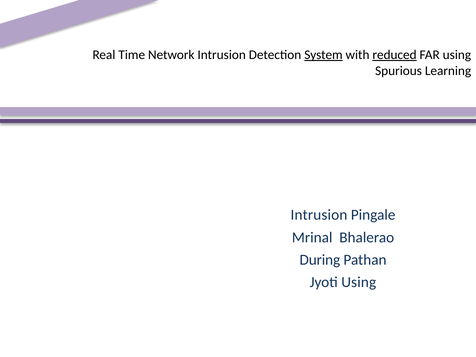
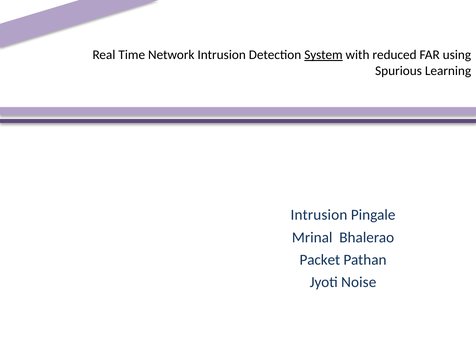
reduced underline: present -> none
During: During -> Packet
Jyoti Using: Using -> Noise
